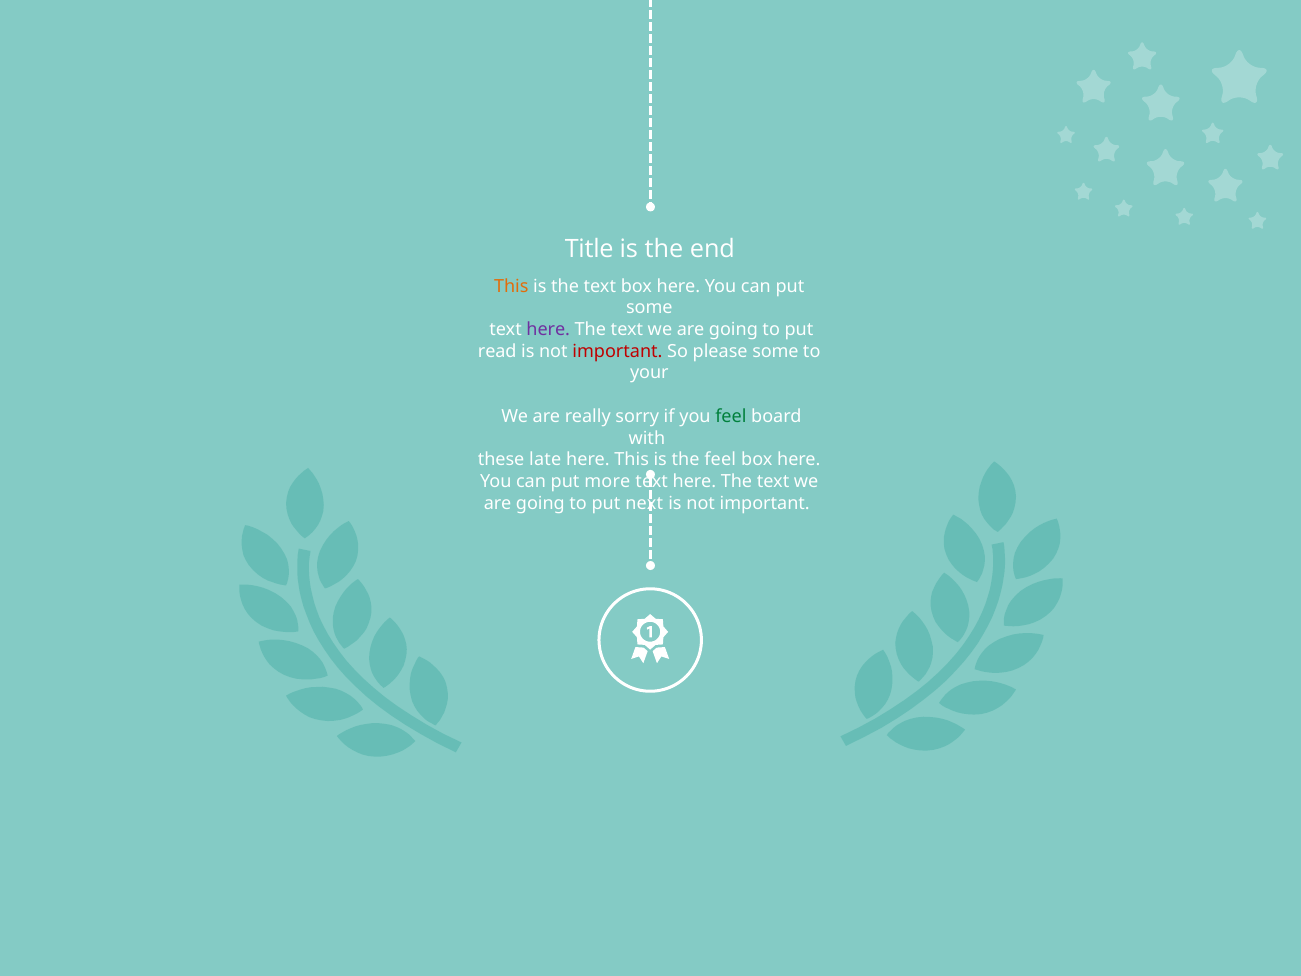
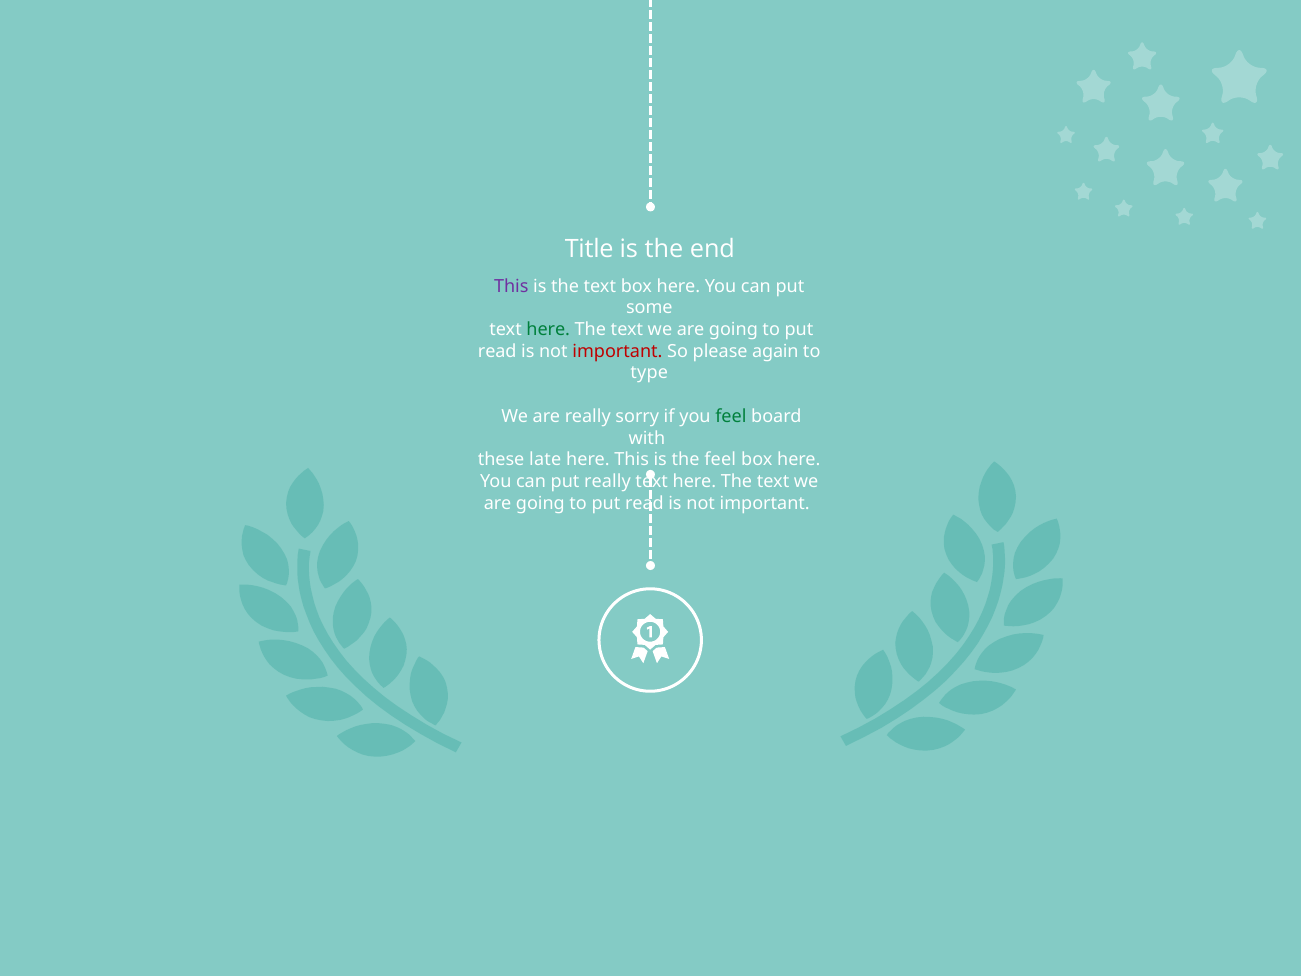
This at (511, 286) colour: orange -> purple
here at (548, 330) colour: purple -> green
please some: some -> again
your: your -> type
put more: more -> really
next at (644, 503): next -> read
